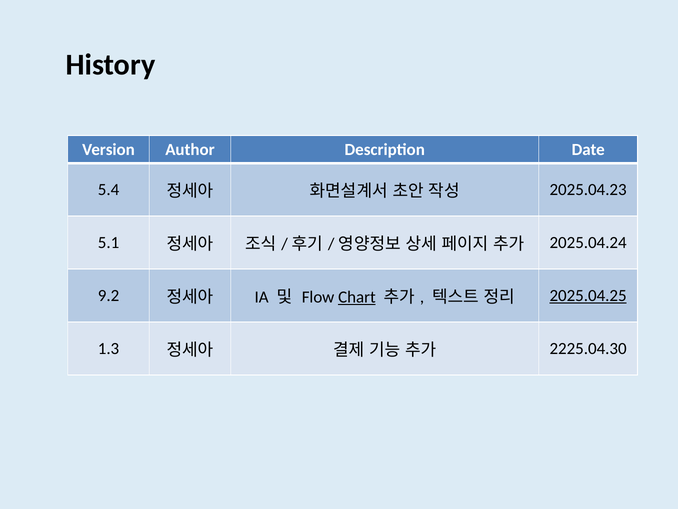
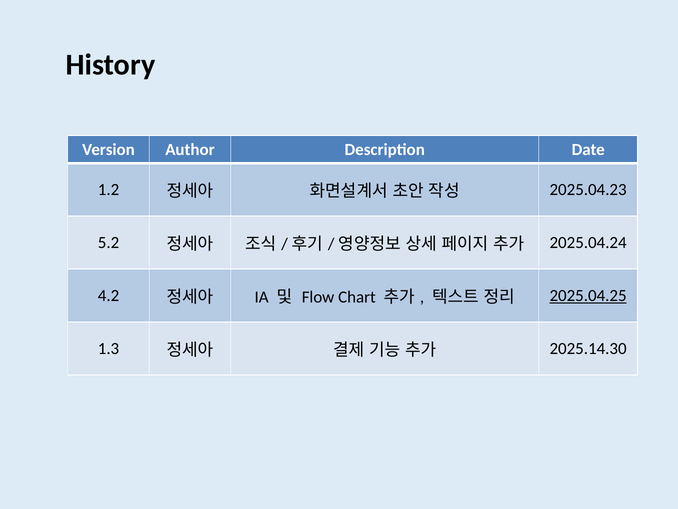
5.4: 5.4 -> 1.2
5.1: 5.1 -> 5.2
9.2: 9.2 -> 4.2
Chart underline: present -> none
2225.04.30: 2225.04.30 -> 2025.14.30
